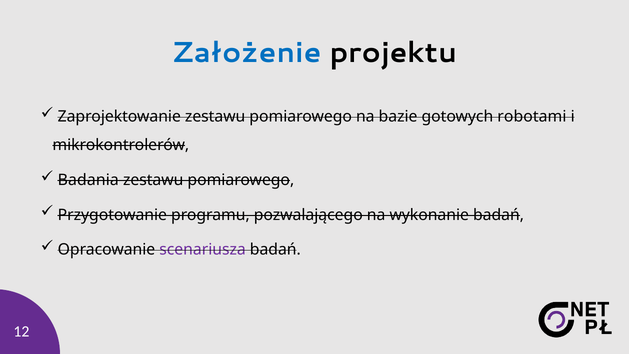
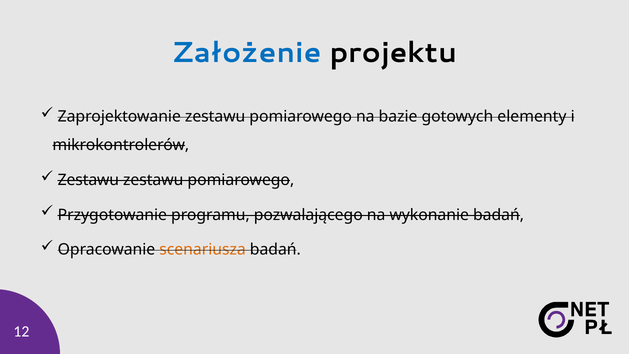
robotami: robotami -> elementy
Badania at (88, 180): Badania -> Zestawu
scenariusza colour: purple -> orange
